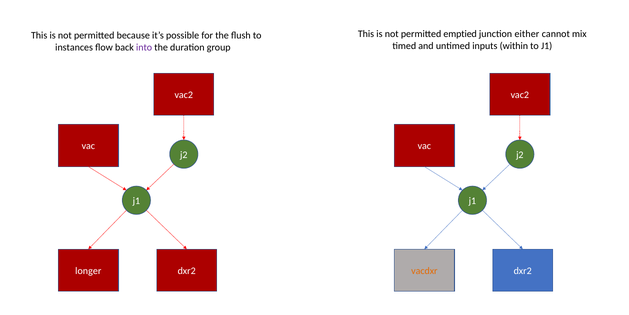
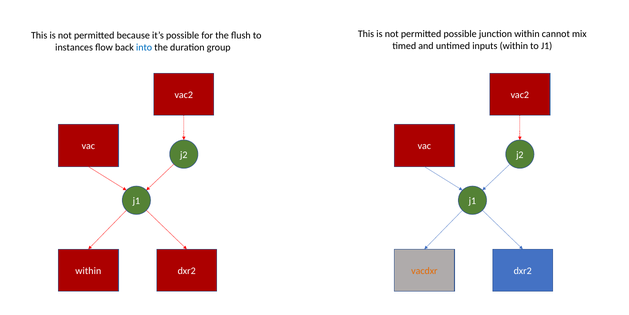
permitted emptied: emptied -> possible
junction either: either -> within
into colour: purple -> blue
longer at (88, 271): longer -> within
